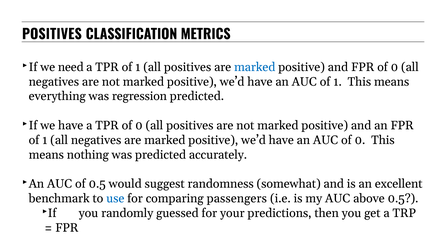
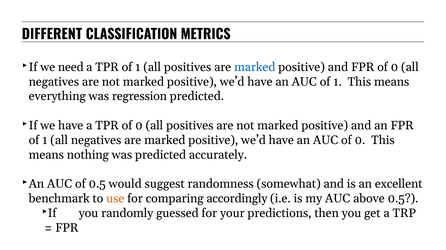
POSITIVES at (52, 35): POSITIVES -> DIFFERENT
use colour: blue -> orange
passengers: passengers -> accordingly
